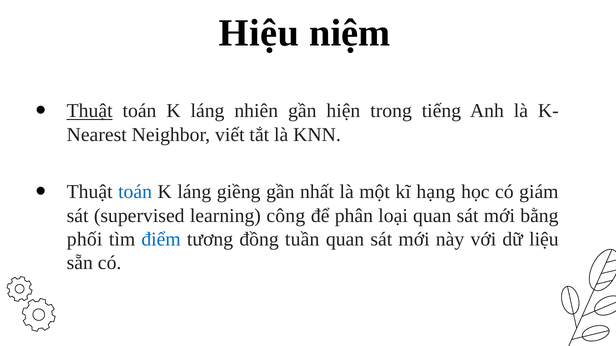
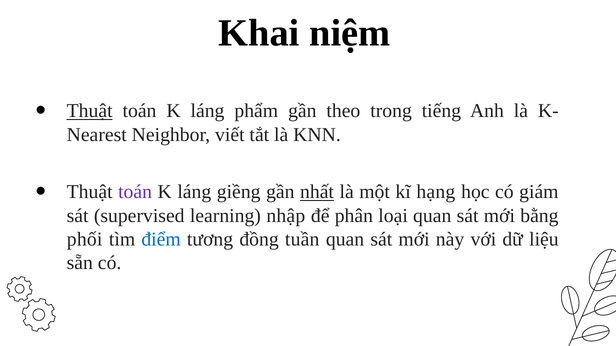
Hiệu: Hiệu -> Khai
nhiên: nhiên -> phẩm
hiện: hiện -> theo
toán at (135, 192) colour: blue -> purple
nhất underline: none -> present
công: công -> nhập
